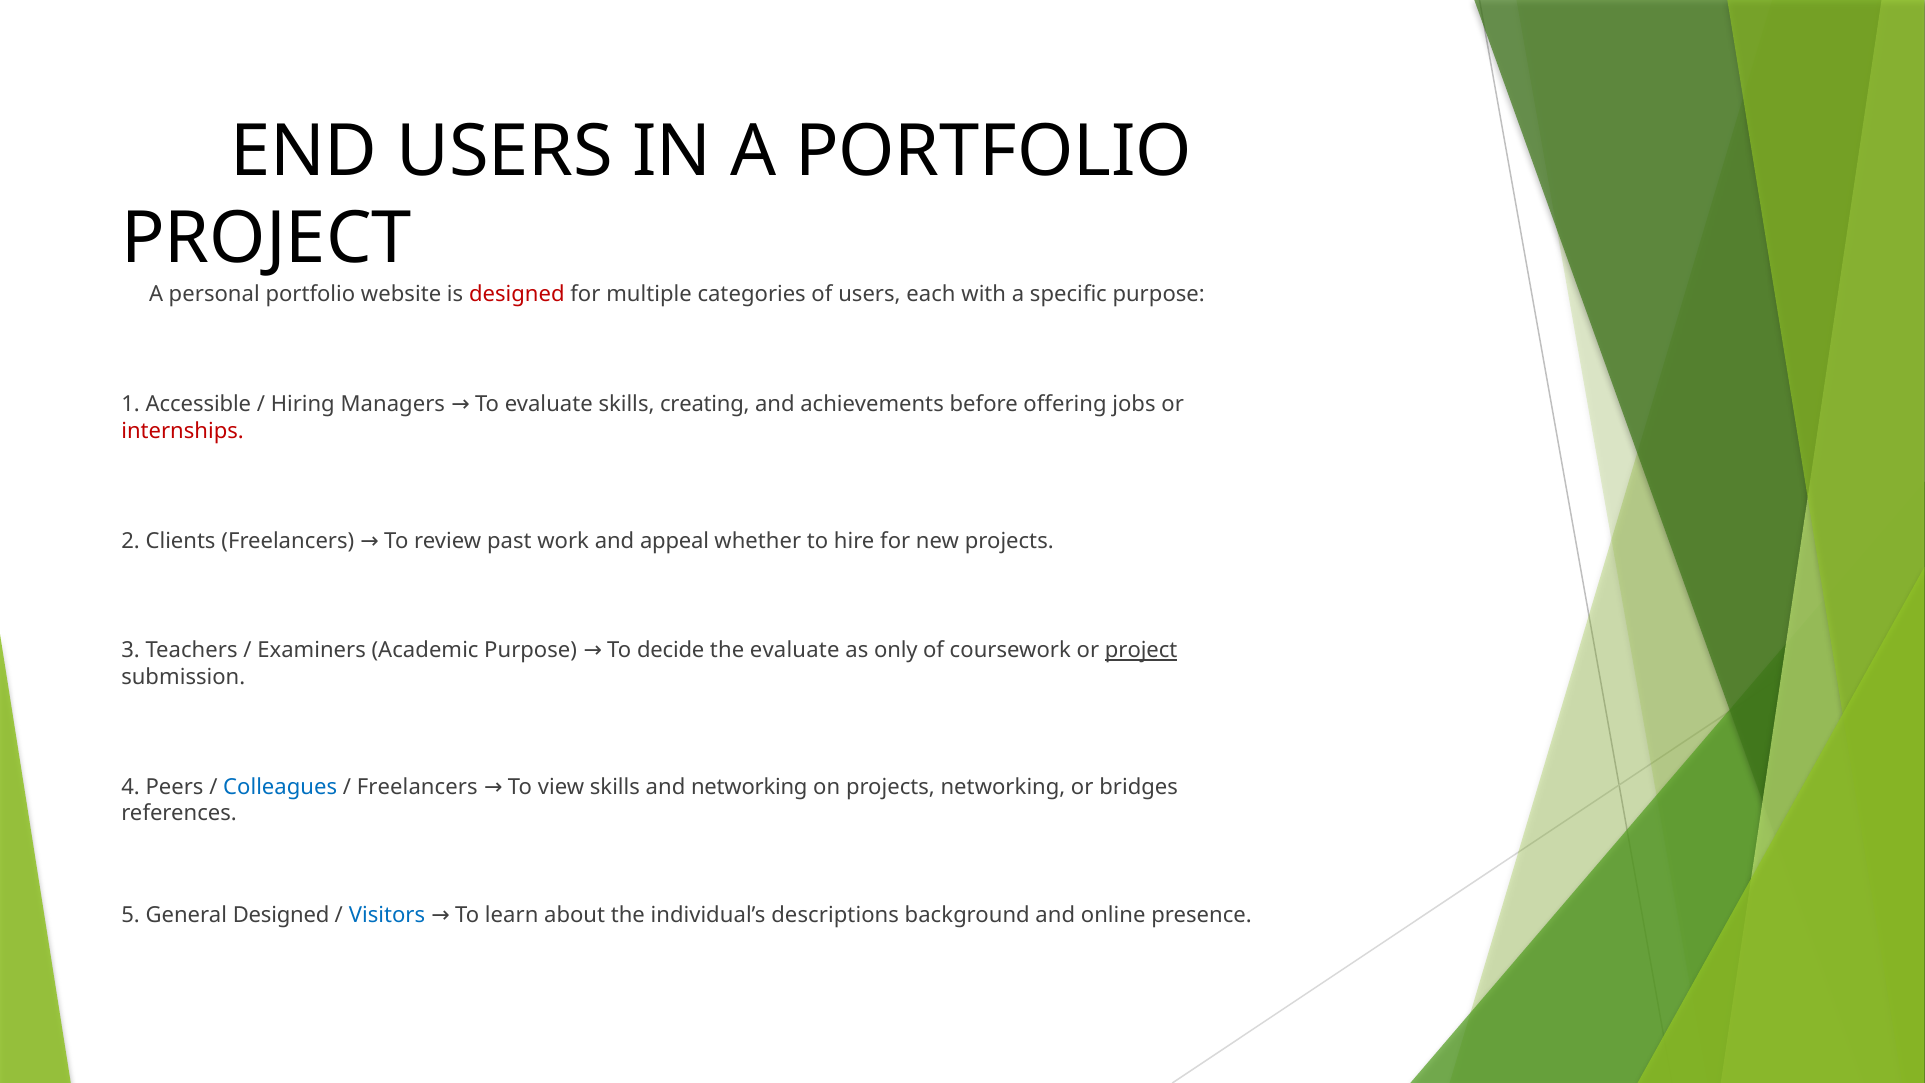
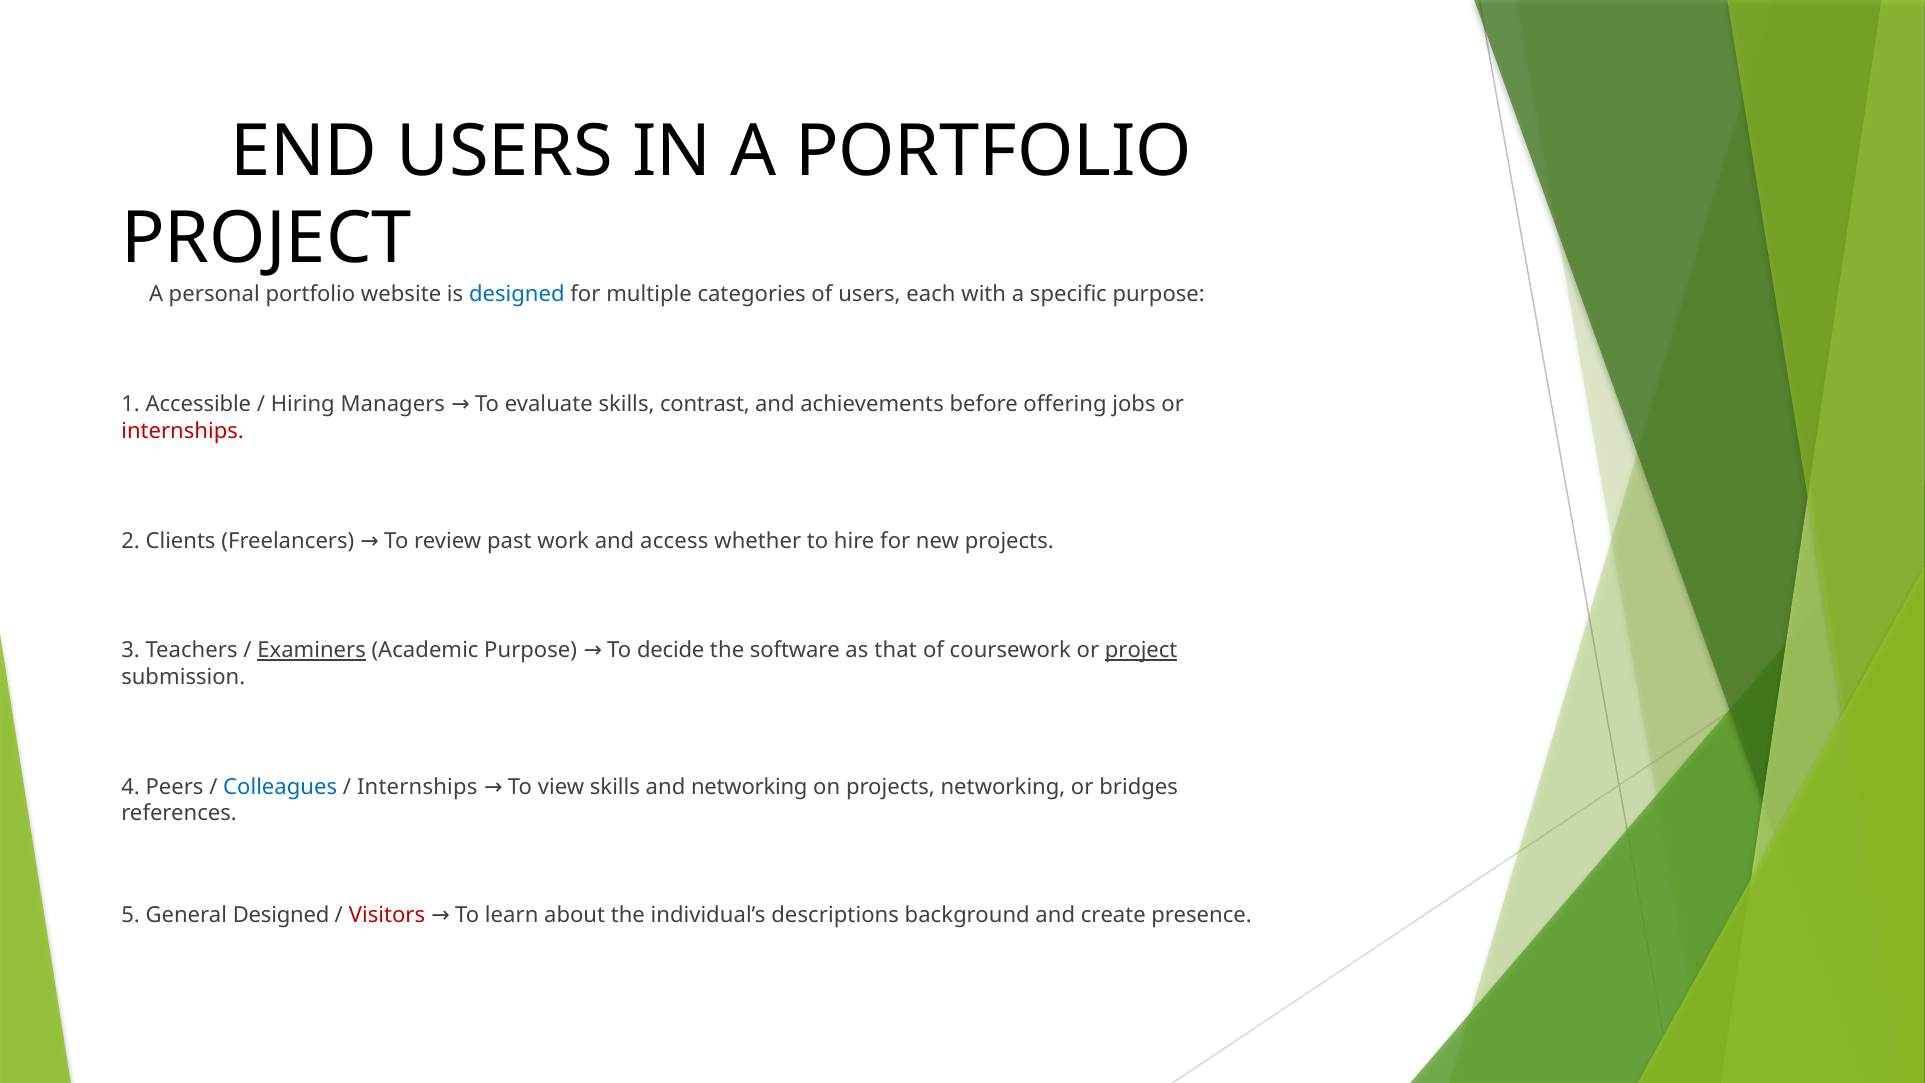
designed at (517, 295) colour: red -> blue
creating: creating -> contrast
appeal: appeal -> access
Examiners underline: none -> present
the evaluate: evaluate -> software
only: only -> that
Freelancers at (417, 787): Freelancers -> Internships
Visitors colour: blue -> red
online: online -> create
